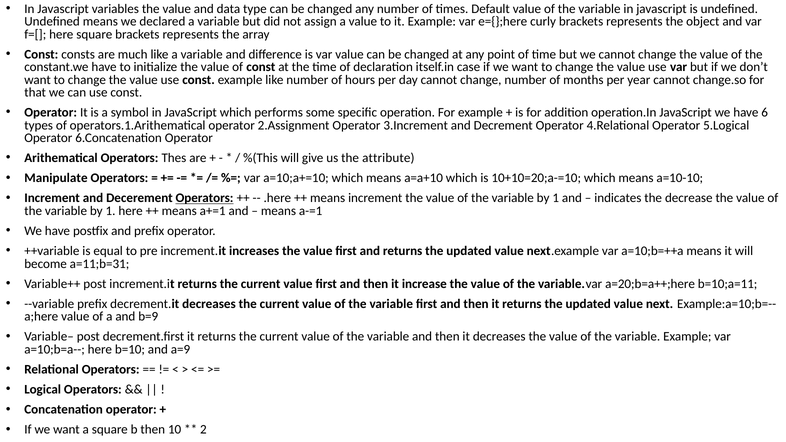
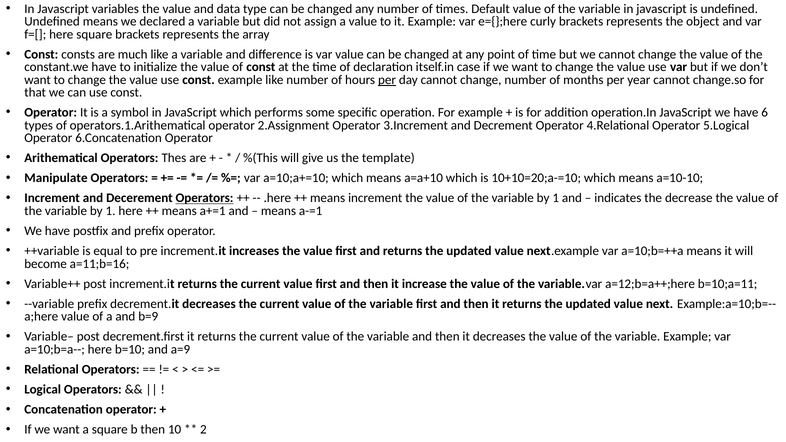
per at (387, 80) underline: none -> present
attribute: attribute -> template
a=11;b=31: a=11;b=31 -> a=11;b=16
a=20;b=a++;here: a=20;b=a++;here -> a=12;b=a++;here
